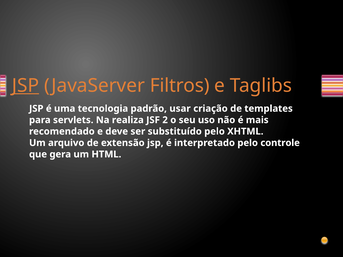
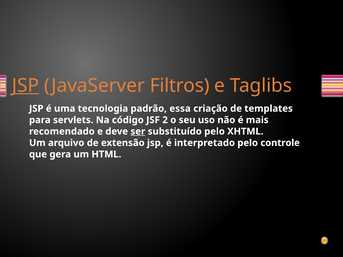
usar: usar -> essa
realiza: realiza -> código
ser underline: none -> present
